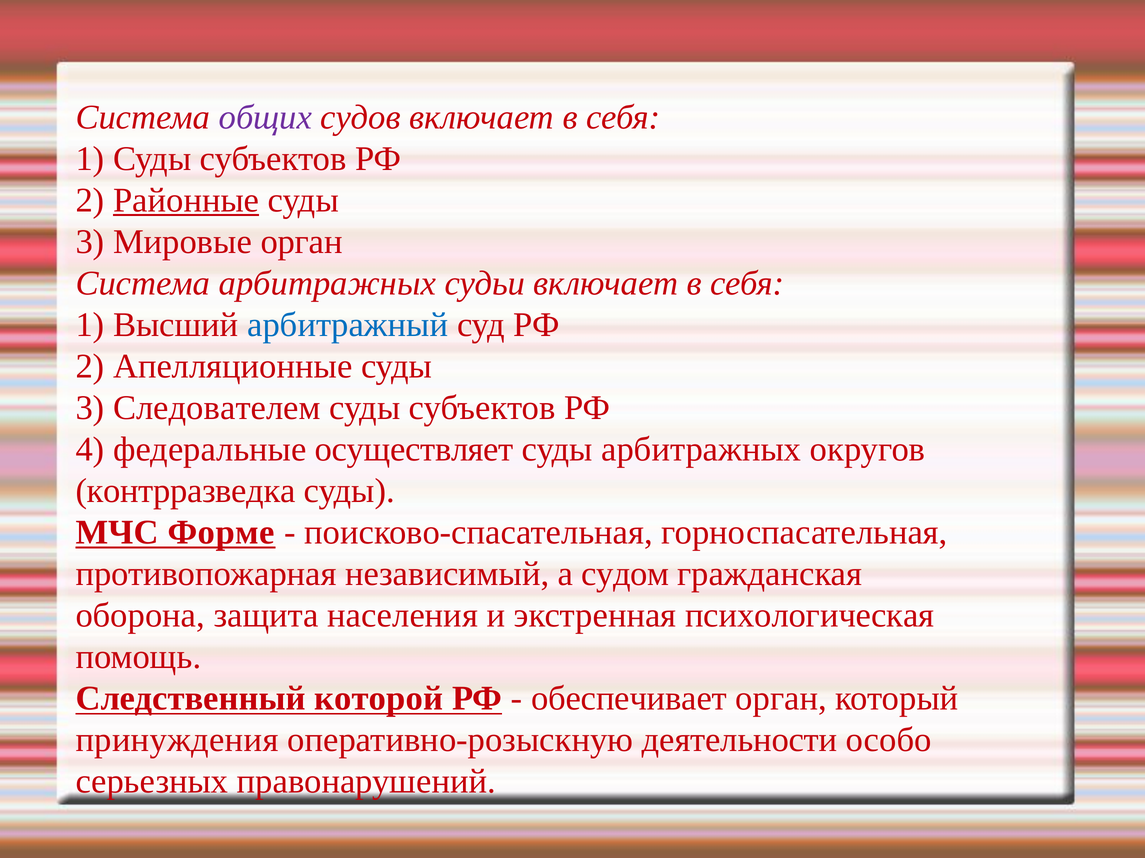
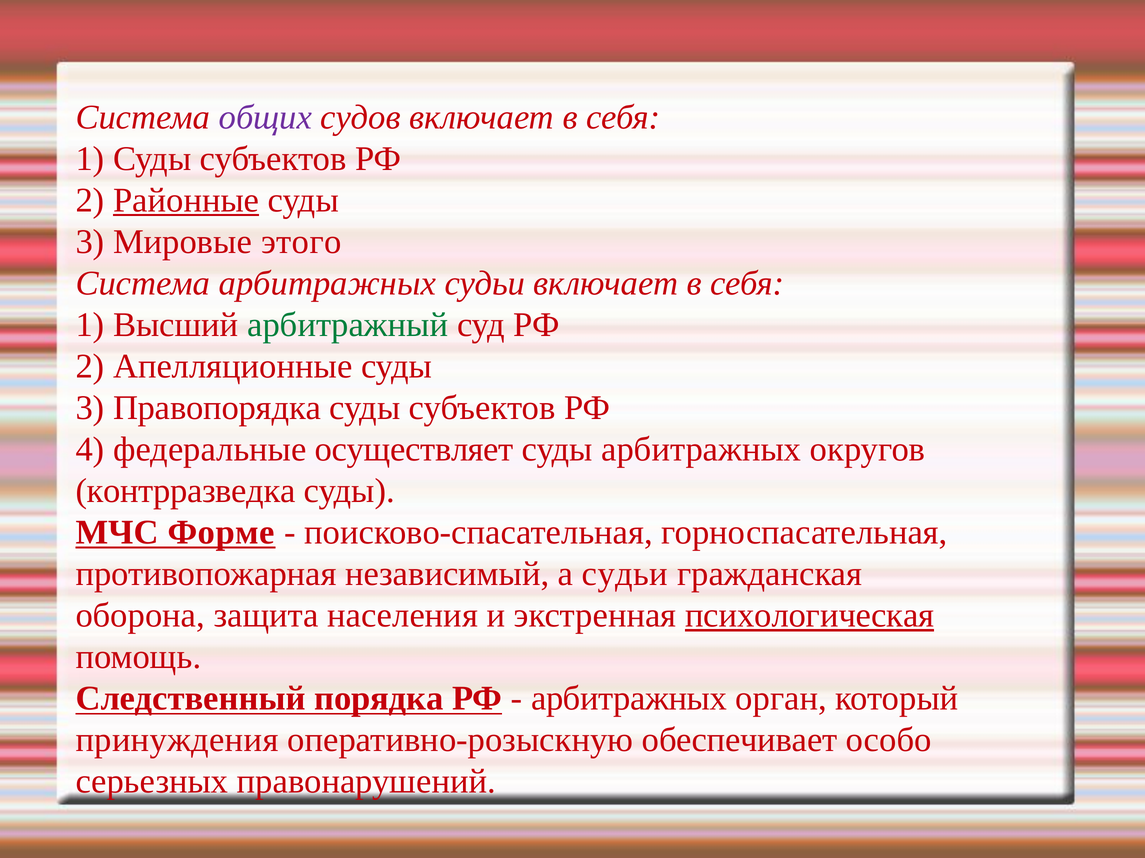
Мировые орган: орган -> этого
арбитражный colour: blue -> green
Следователем: Следователем -> Правопорядка
а судом: судом -> судьи
психологическая underline: none -> present
которой: которой -> порядка
обеспечивает at (629, 699): обеспечивает -> арбитражных
деятельности: деятельности -> обеспечивает
